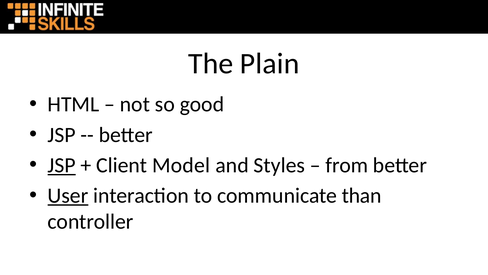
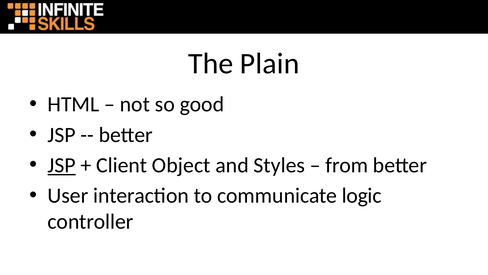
Model: Model -> Object
User underline: present -> none
than: than -> logic
